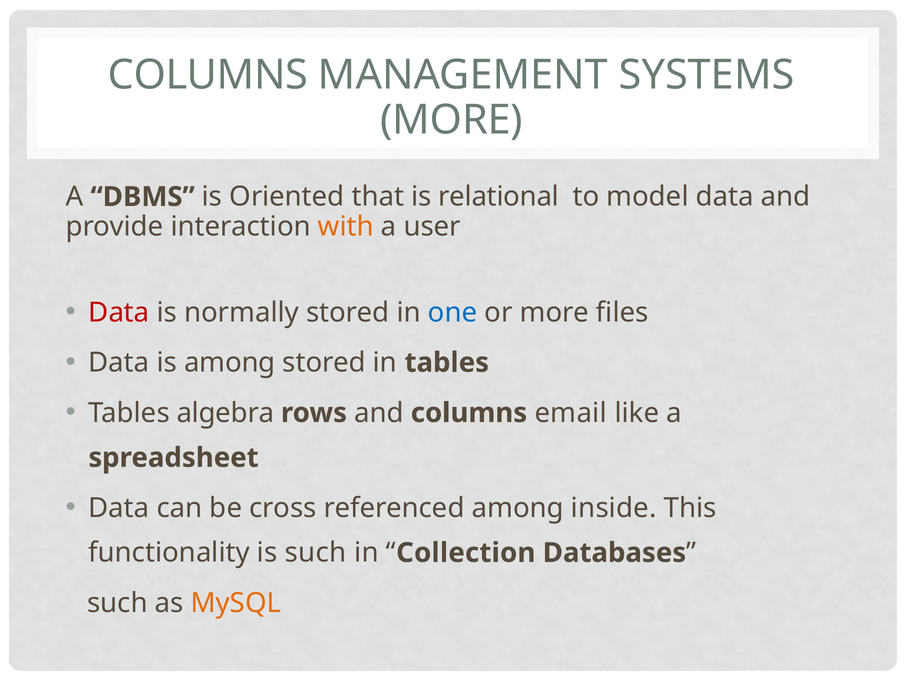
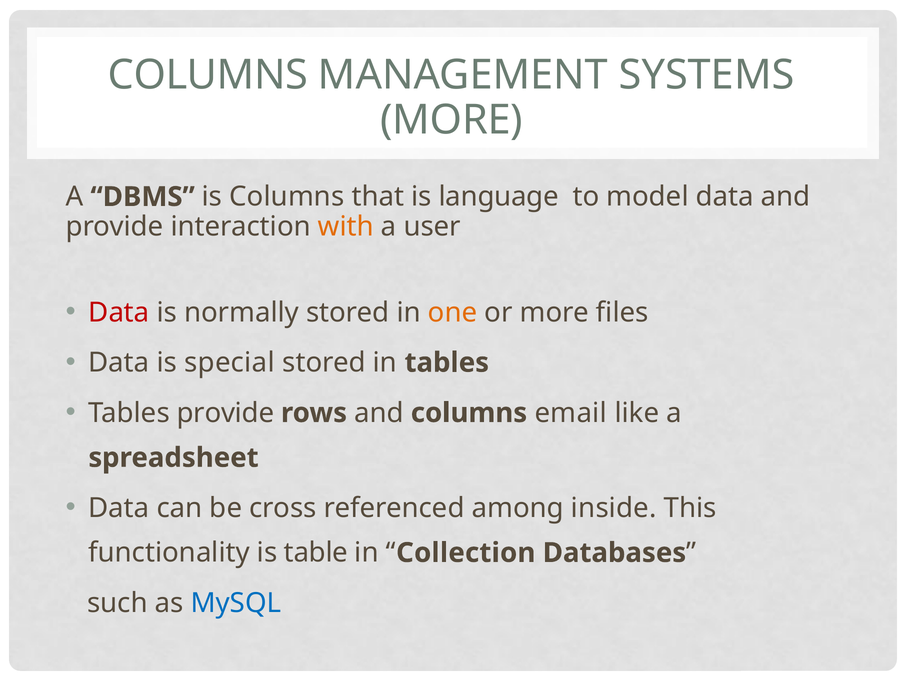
is Oriented: Oriented -> Columns
relational: relational -> language
one colour: blue -> orange
is among: among -> special
Tables algebra: algebra -> provide
is such: such -> table
MySQL colour: orange -> blue
